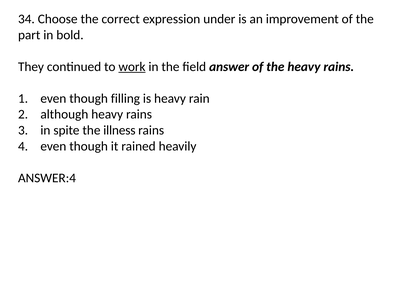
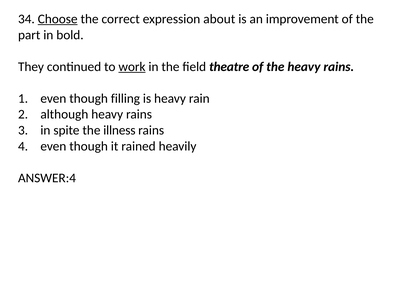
Choose underline: none -> present
under: under -> about
answer: answer -> theatre
